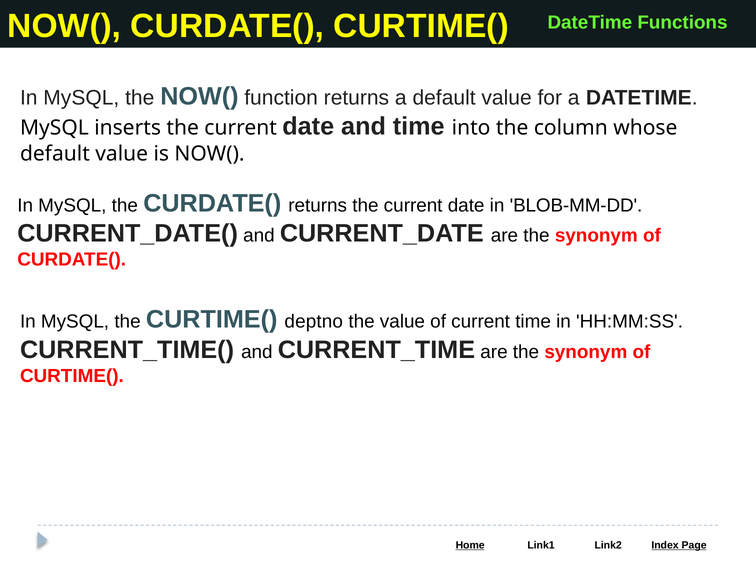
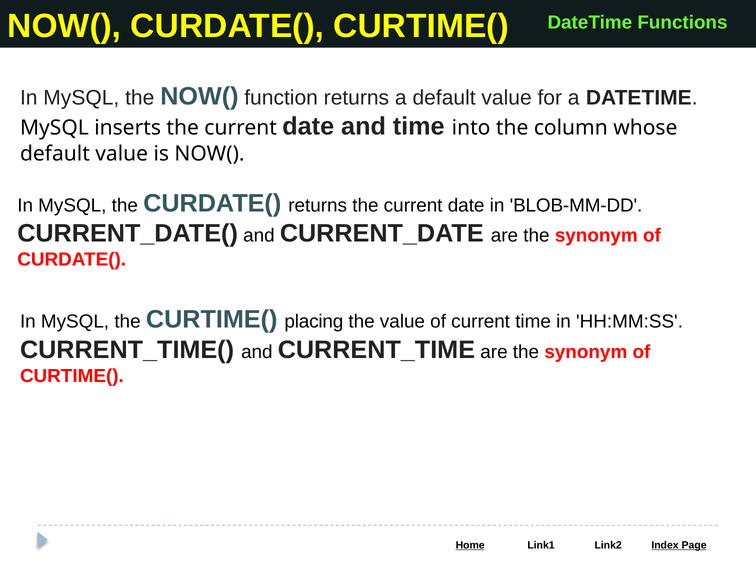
deptno: deptno -> placing
